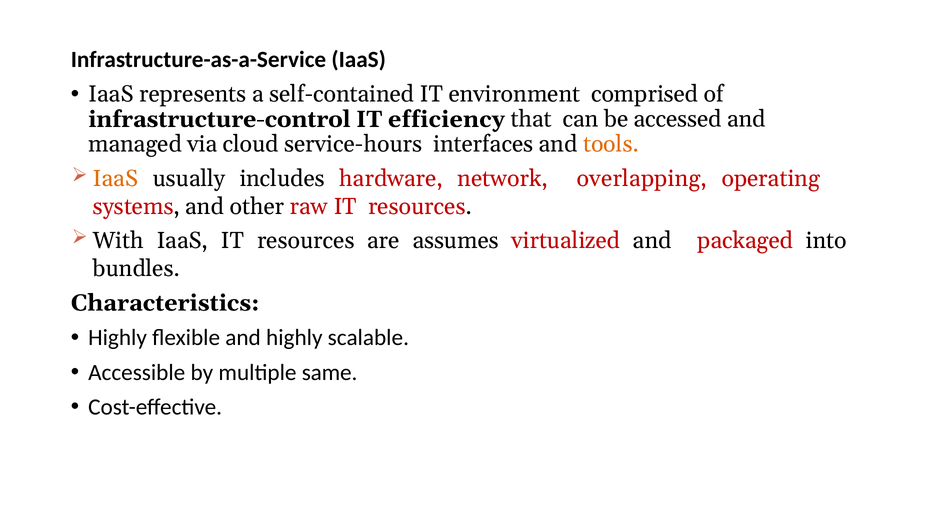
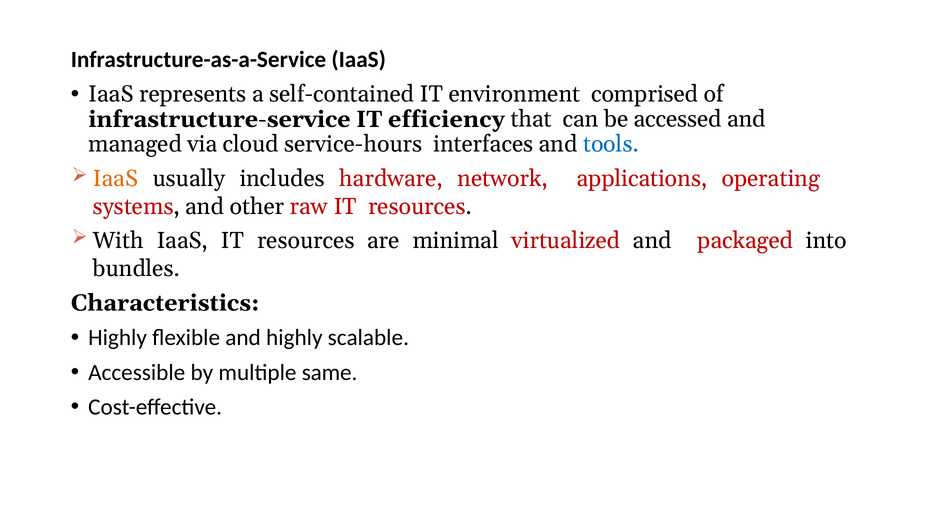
infrastructure-control: infrastructure-control -> infrastructure-service
tools colour: orange -> blue
overlapping: overlapping -> applications
assumes: assumes -> minimal
